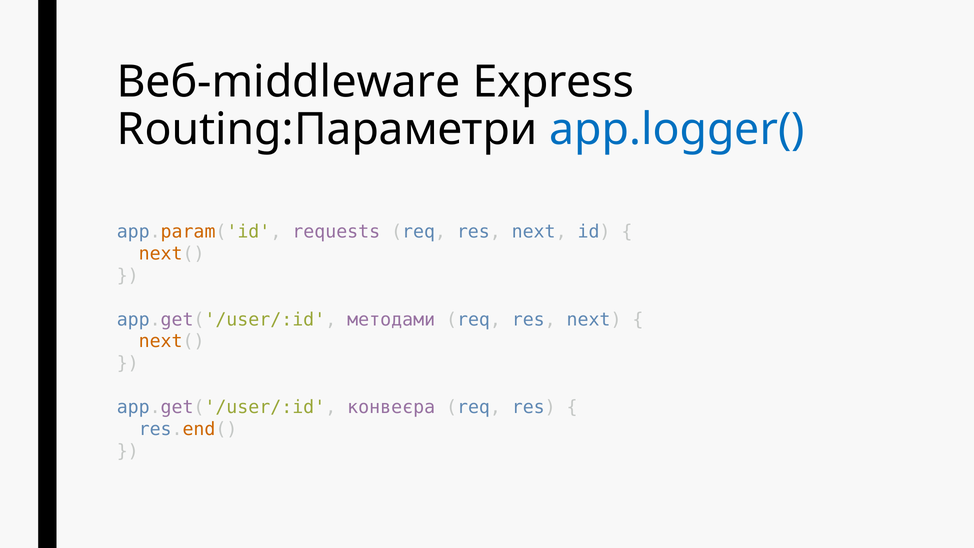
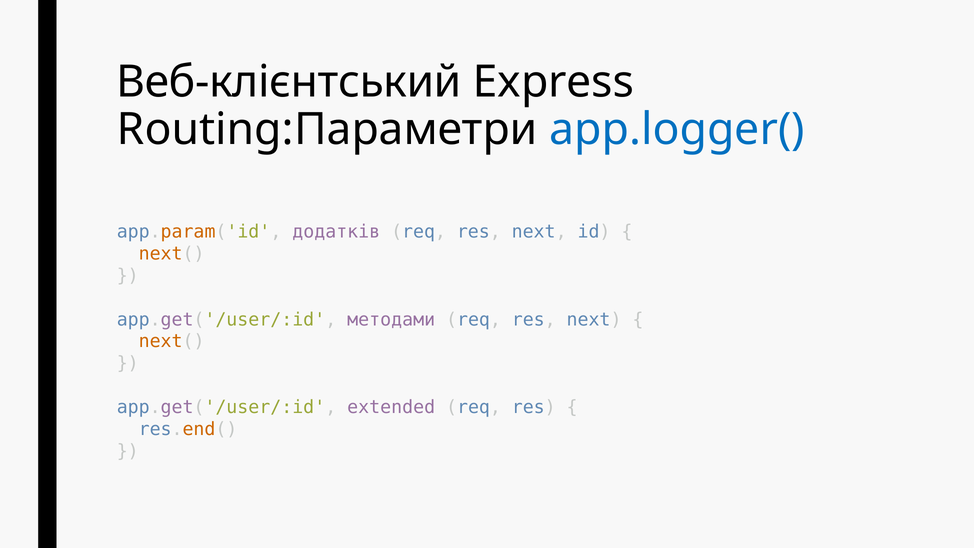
Веб-middleware: Веб-middleware -> Веб-клієнтський
requests: requests -> додатків
конвеєра: конвеєра -> extended
